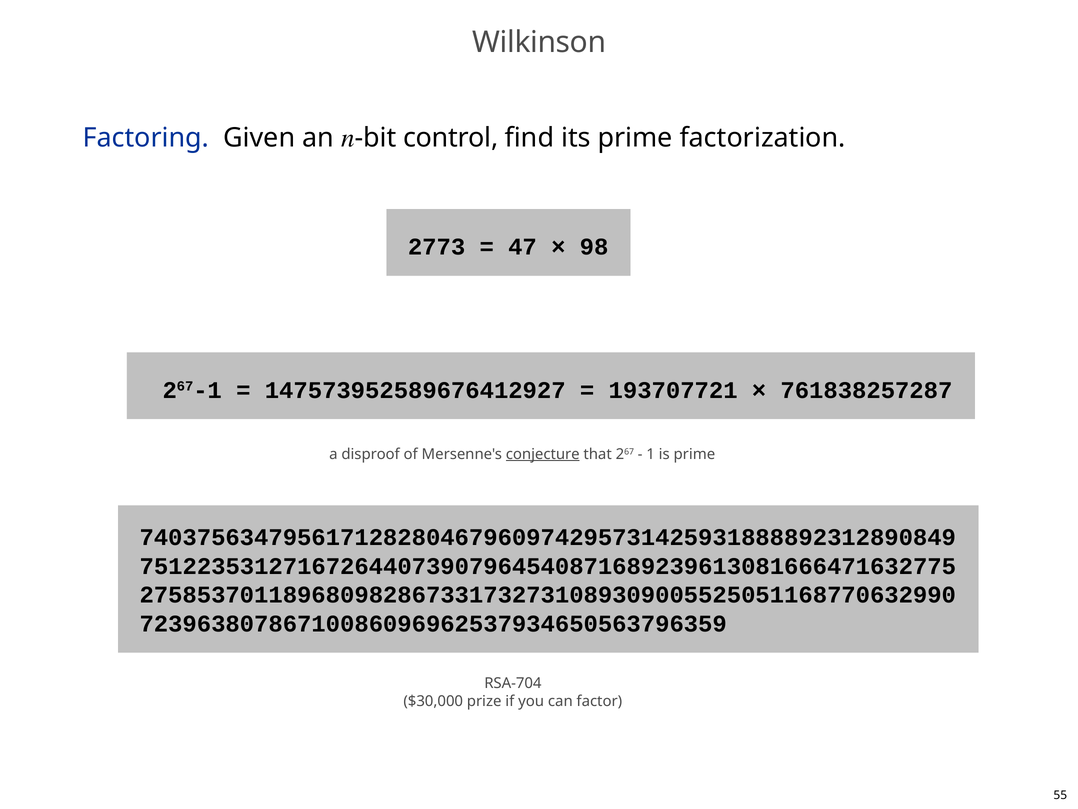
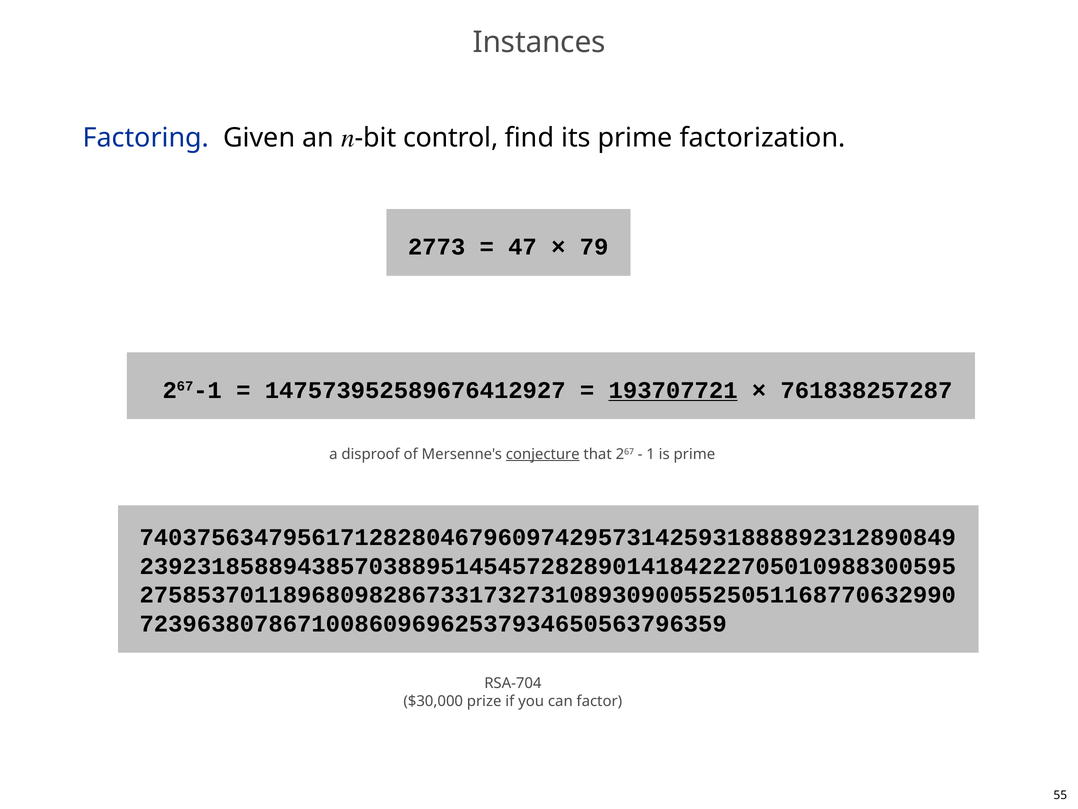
Wilkinson: Wilkinson -> Instances
98: 98 -> 79
193707721 underline: none -> present
751223531271672644073907964540871689239613081666471632775: 751223531271672644073907964540871689239613081666471632775 -> 239231858894385703889514545728289014184222705010988300595
